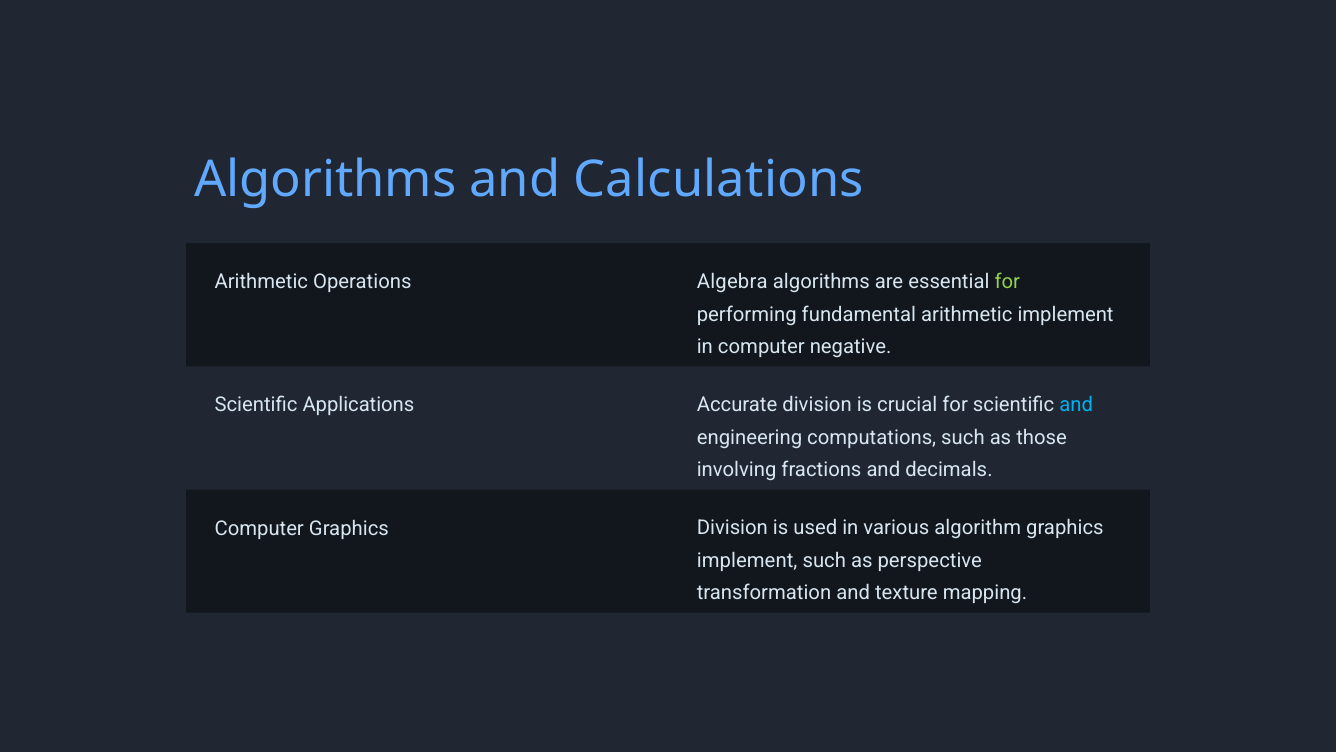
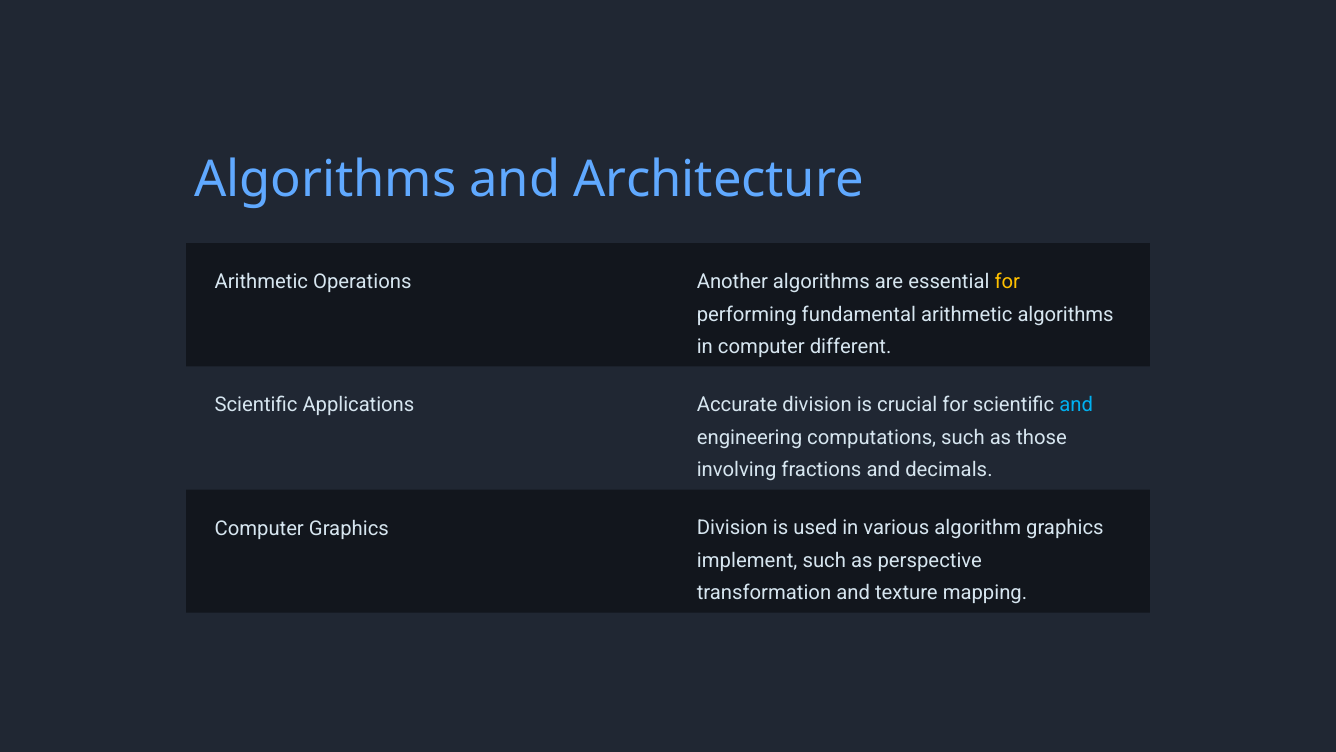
Calculations: Calculations -> Architecture
Algebra: Algebra -> Another
for at (1007, 282) colour: light green -> yellow
arithmetic implement: implement -> algorithms
negative: negative -> different
